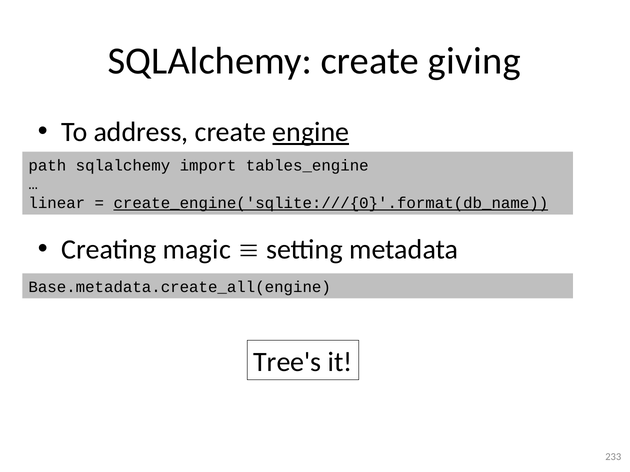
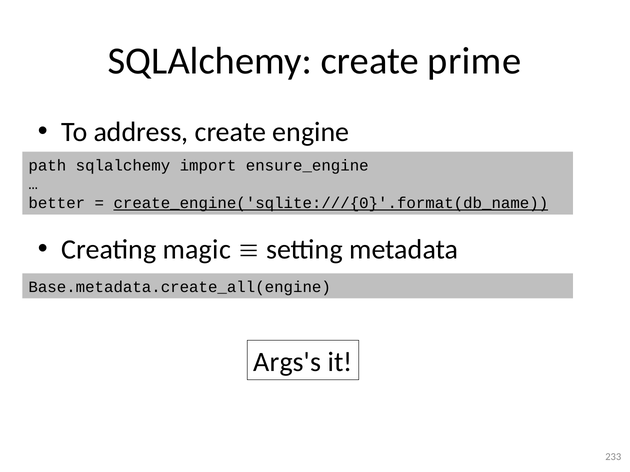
giving: giving -> prime
engine underline: present -> none
tables_engine: tables_engine -> ensure_engine
linear: linear -> better
Tree's: Tree's -> Args's
